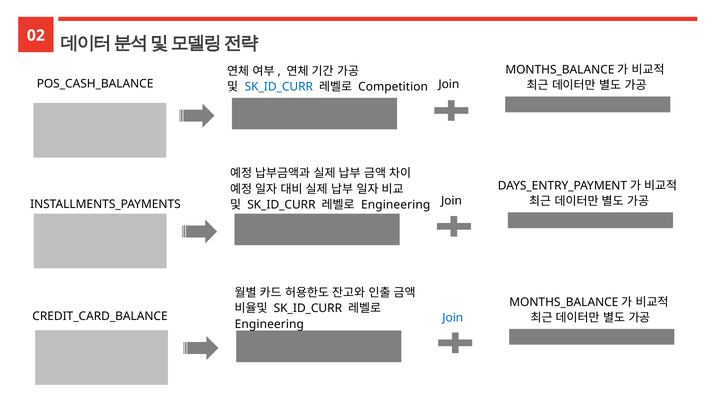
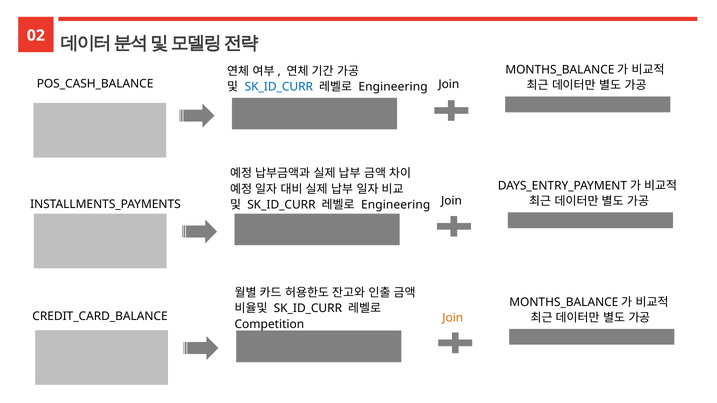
Competition at (393, 87): Competition -> Engineering
Join at (453, 318) colour: blue -> orange
Engineering at (269, 324): Engineering -> Competition
